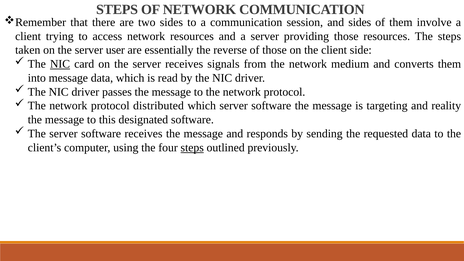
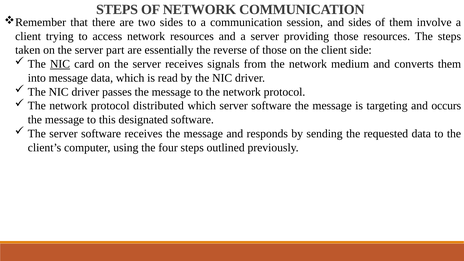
user: user -> part
reality: reality -> occurs
steps at (192, 148) underline: present -> none
